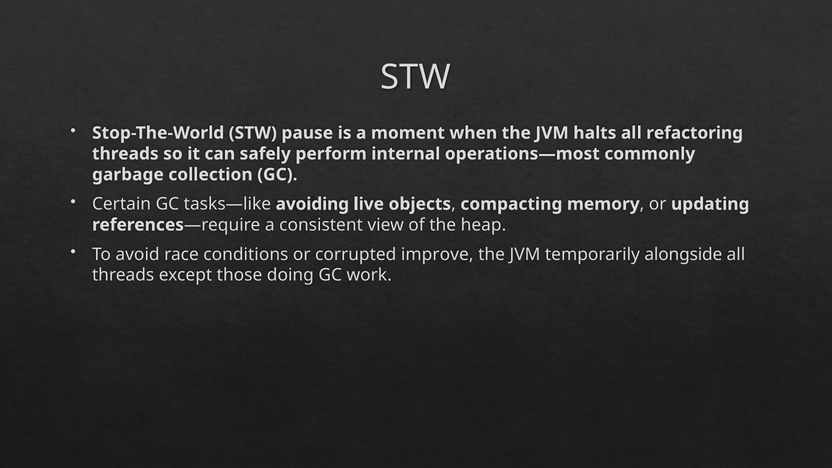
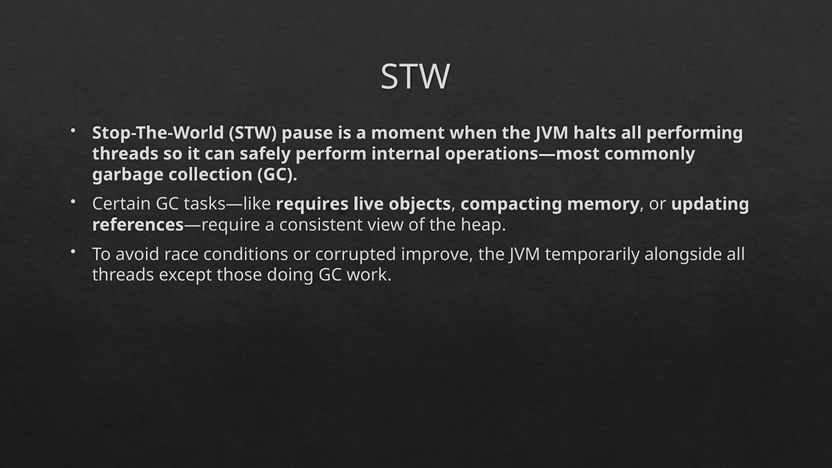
refactoring: refactoring -> performing
avoiding: avoiding -> requires
